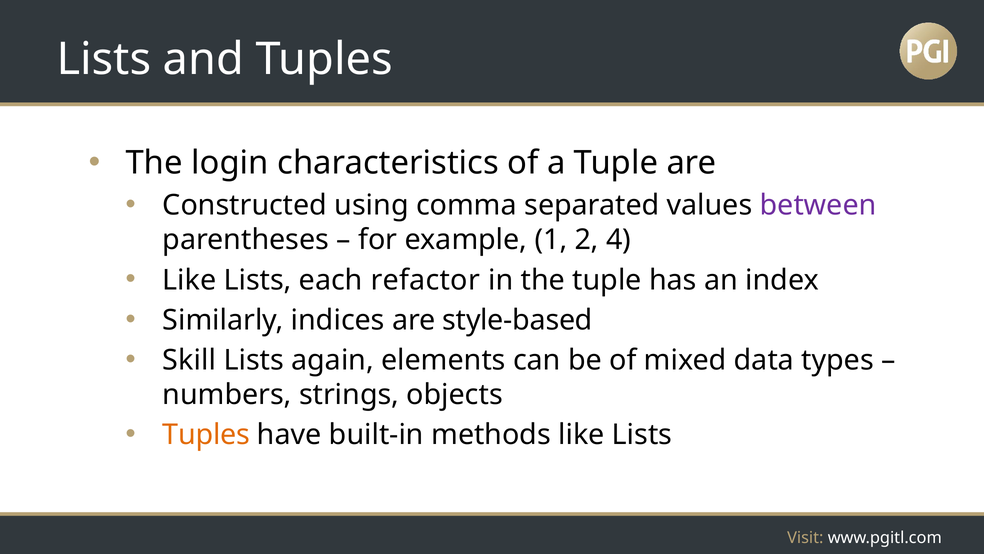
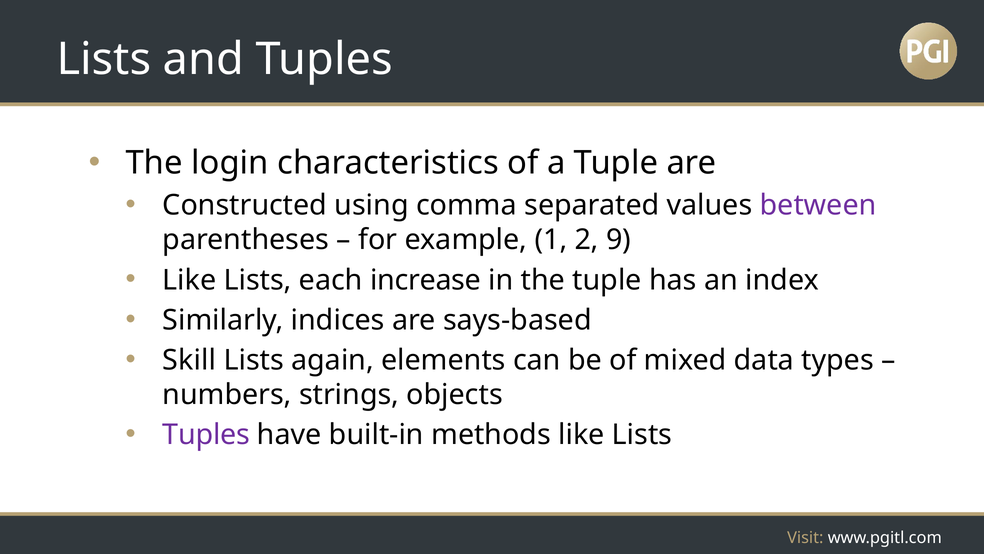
4: 4 -> 9
refactor: refactor -> increase
style-based: style-based -> says-based
Tuples at (206, 435) colour: orange -> purple
